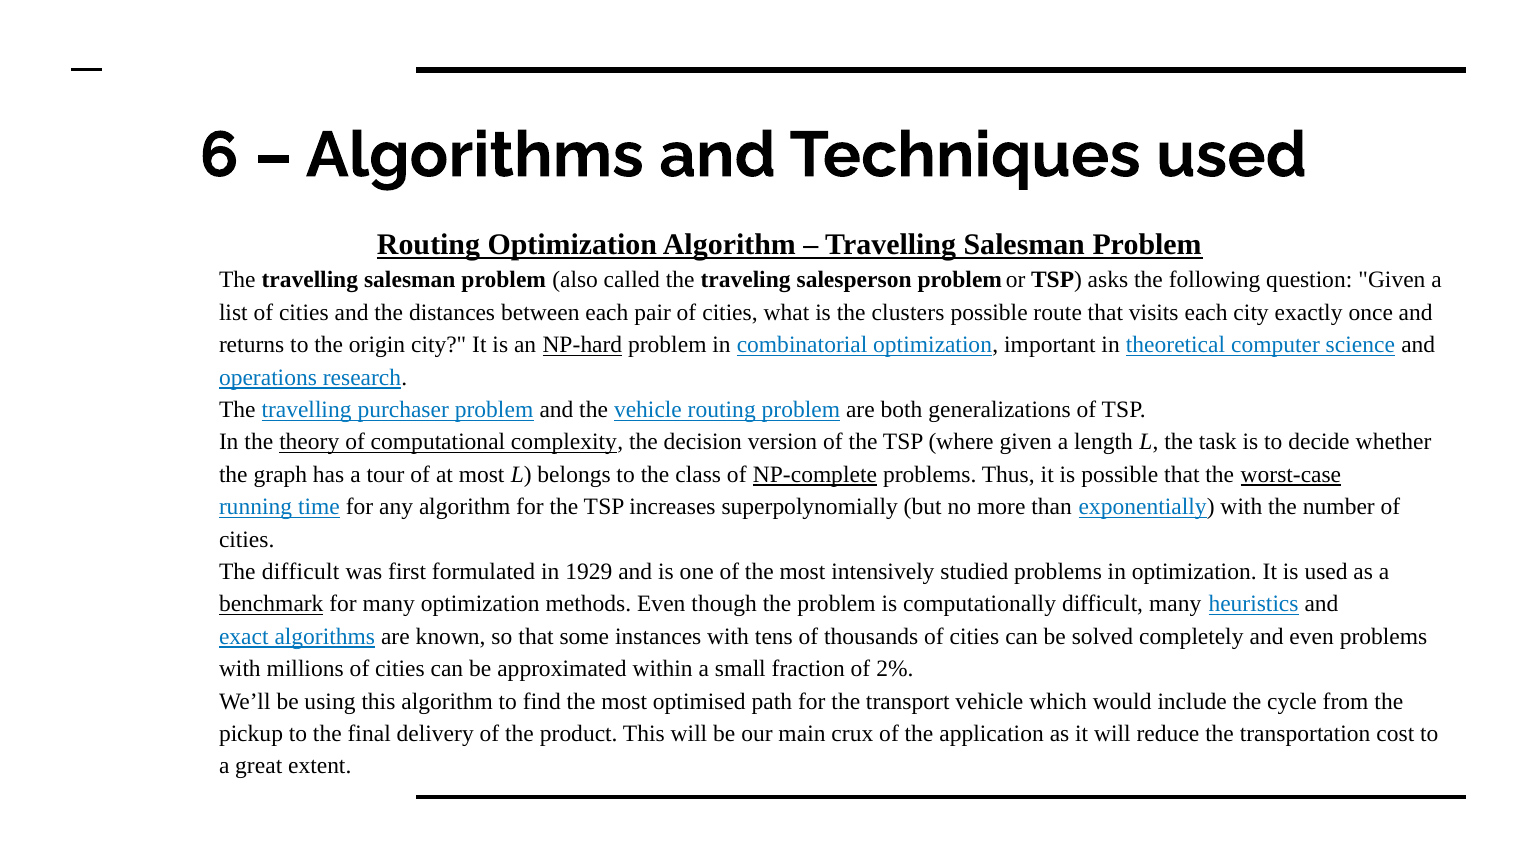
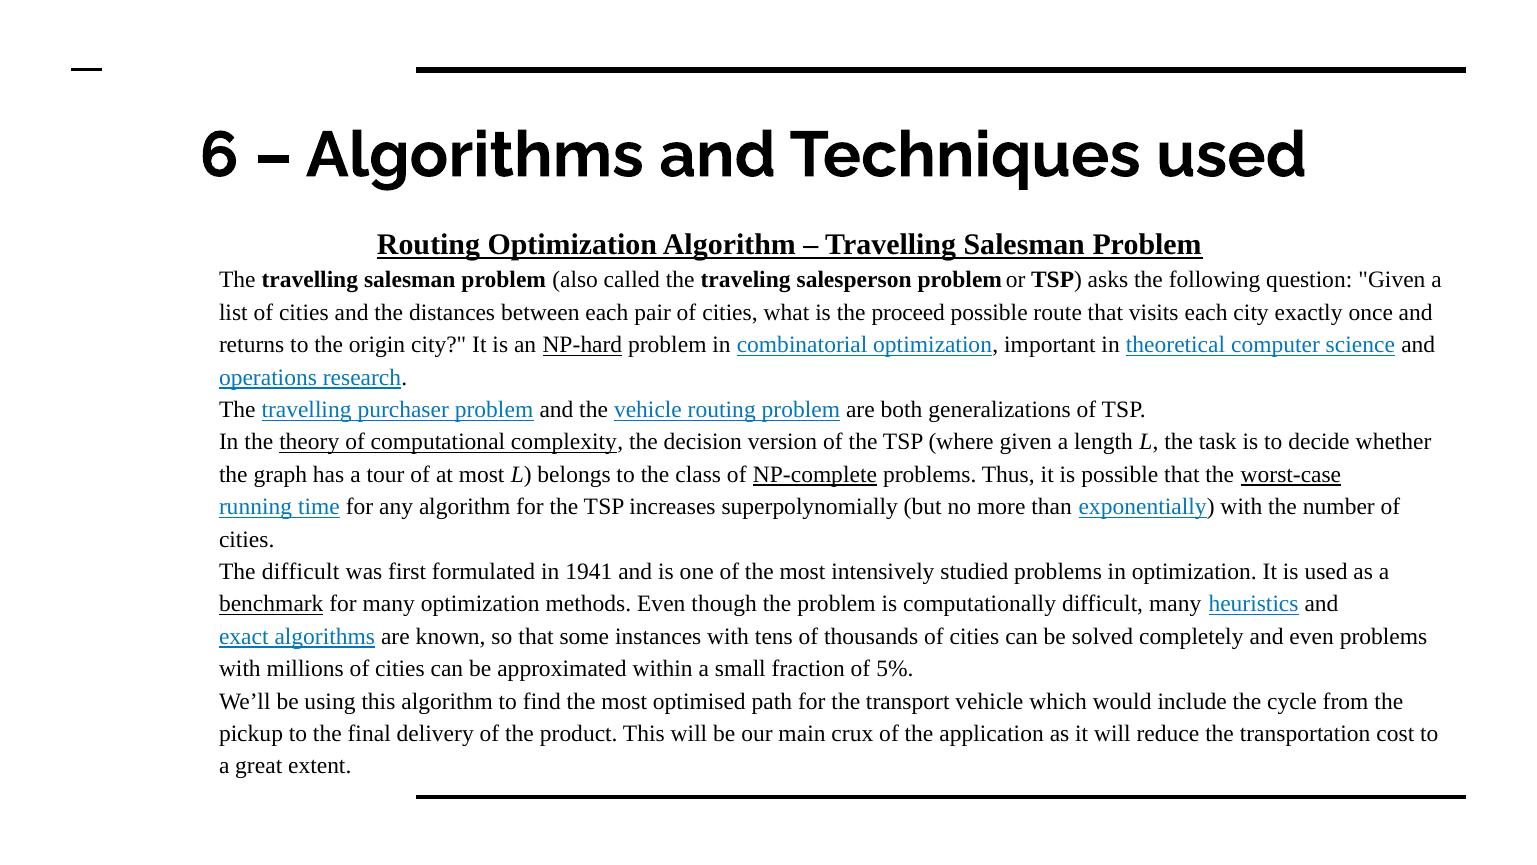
clusters: clusters -> proceed
1929: 1929 -> 1941
2%: 2% -> 5%
